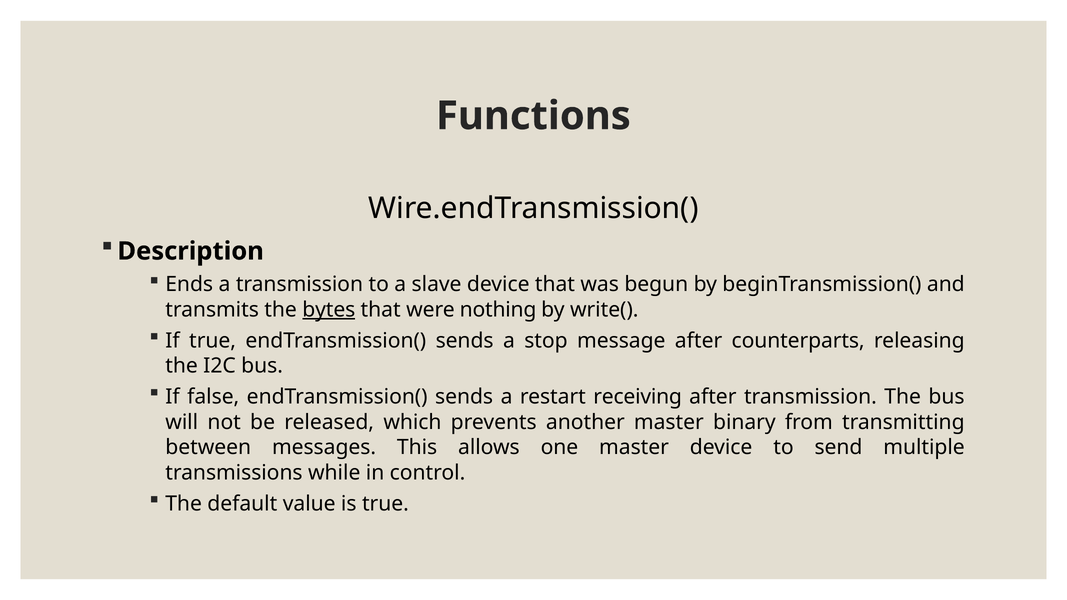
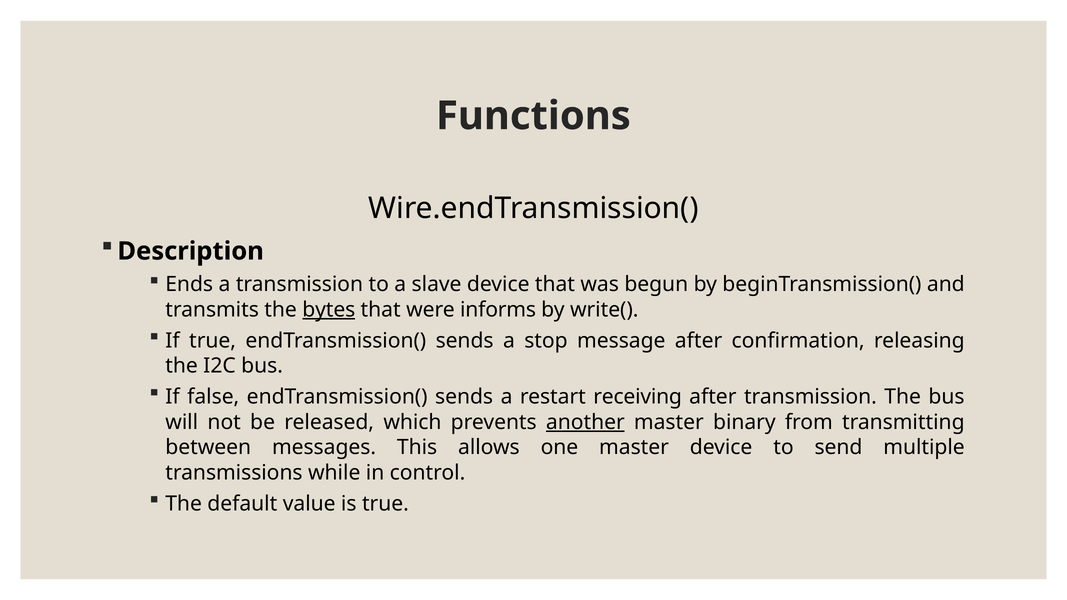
nothing: nothing -> informs
counterparts: counterparts -> confirmation
another underline: none -> present
